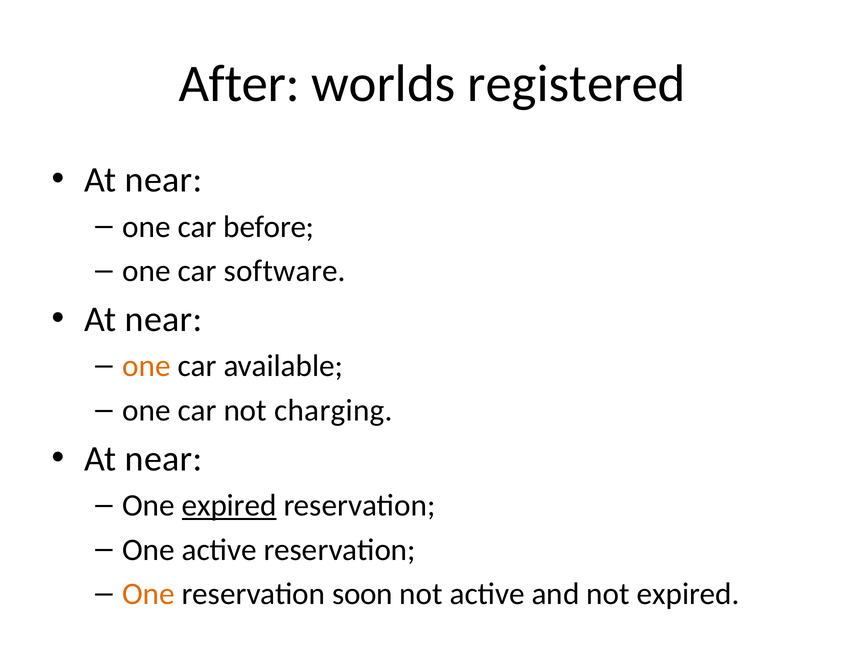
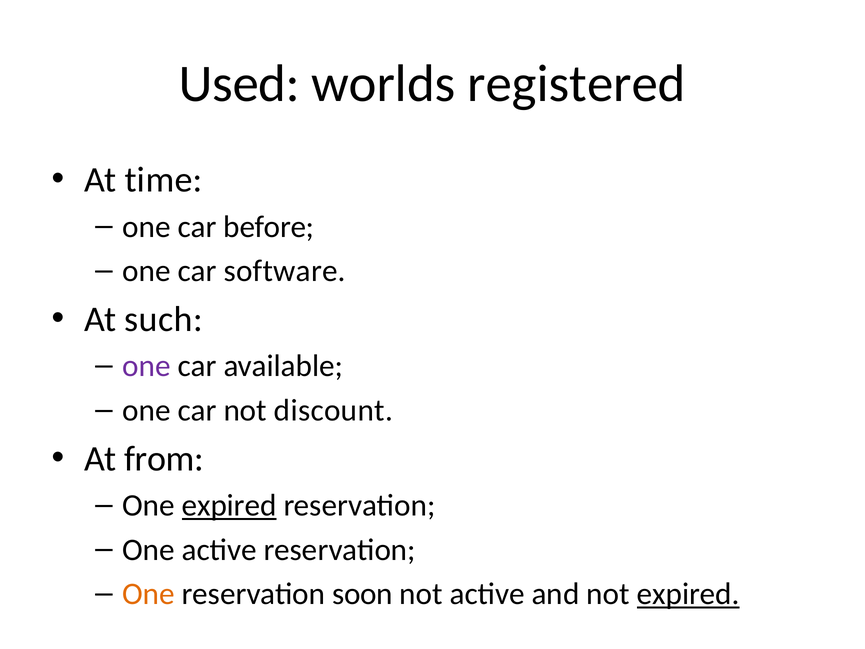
After: After -> Used
near at (164, 180): near -> time
near at (164, 319): near -> such
one at (146, 366) colour: orange -> purple
charging: charging -> discount
near at (164, 459): near -> from
expired at (688, 594) underline: none -> present
